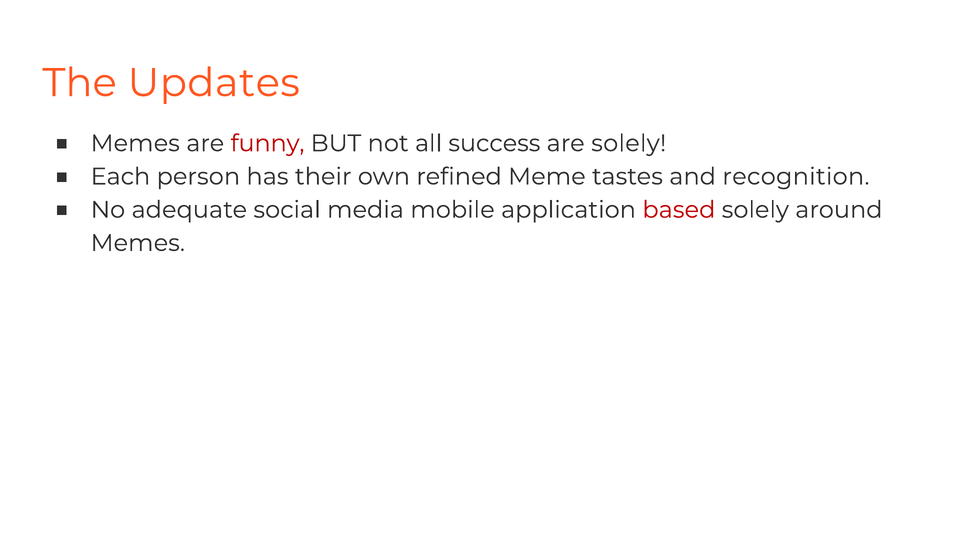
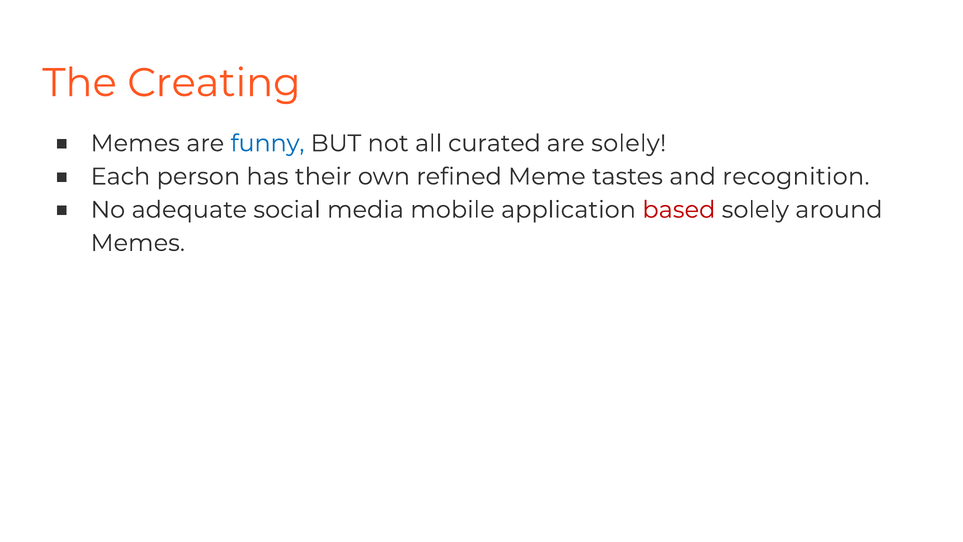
Updates: Updates -> Creating
funny colour: red -> blue
success: success -> curated
